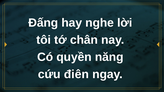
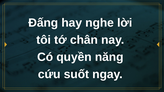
điên: điên -> suốt
